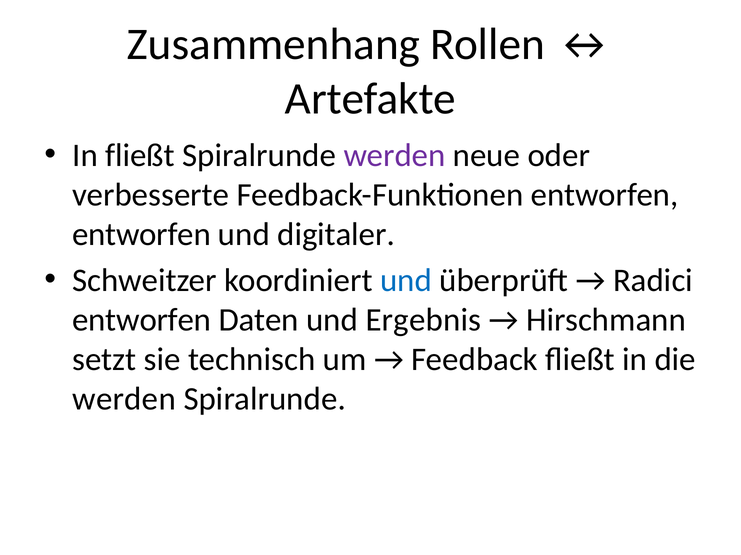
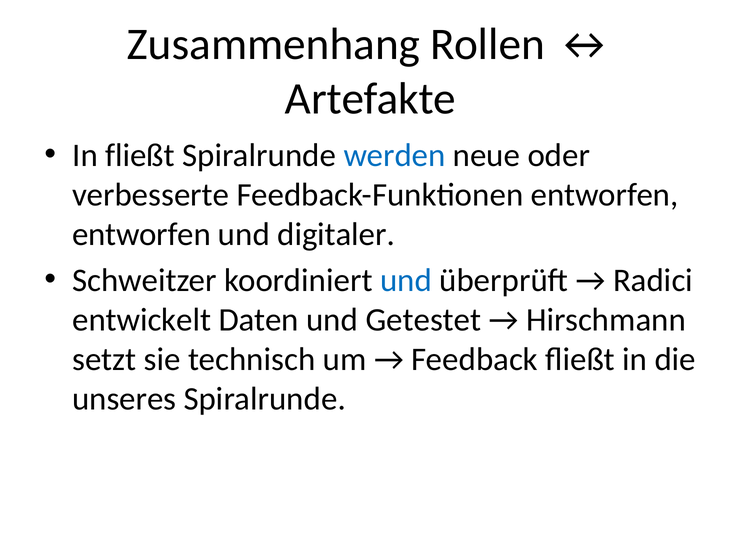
werden at (394, 155) colour: purple -> blue
entworfen at (142, 320): entworfen -> entwickelt
Ergebnis: Ergebnis -> Getestet
werden at (124, 399): werden -> unseres
